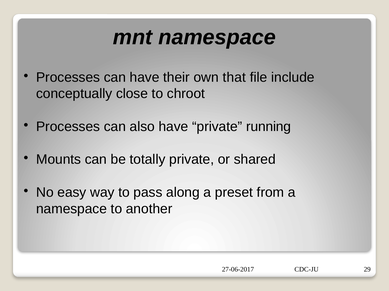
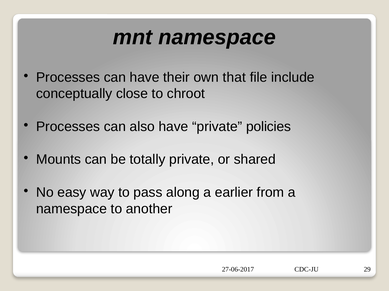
running: running -> policies
preset: preset -> earlier
